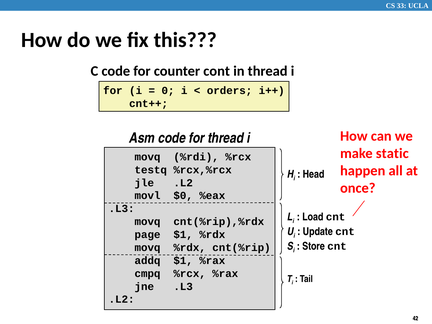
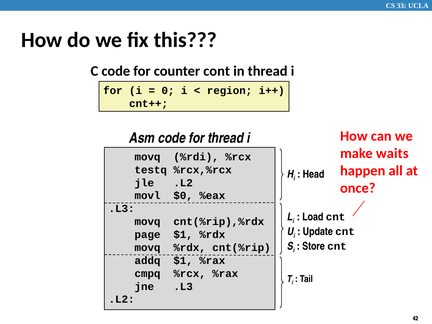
orders: orders -> region
static: static -> waits
